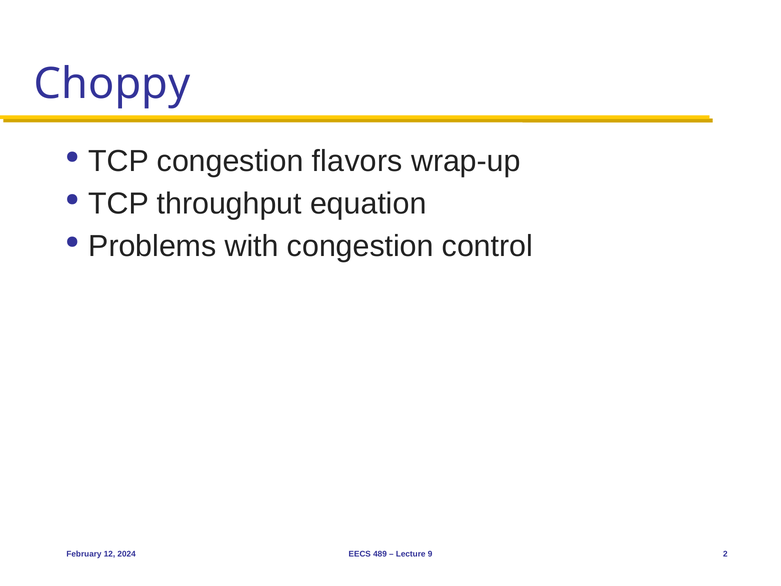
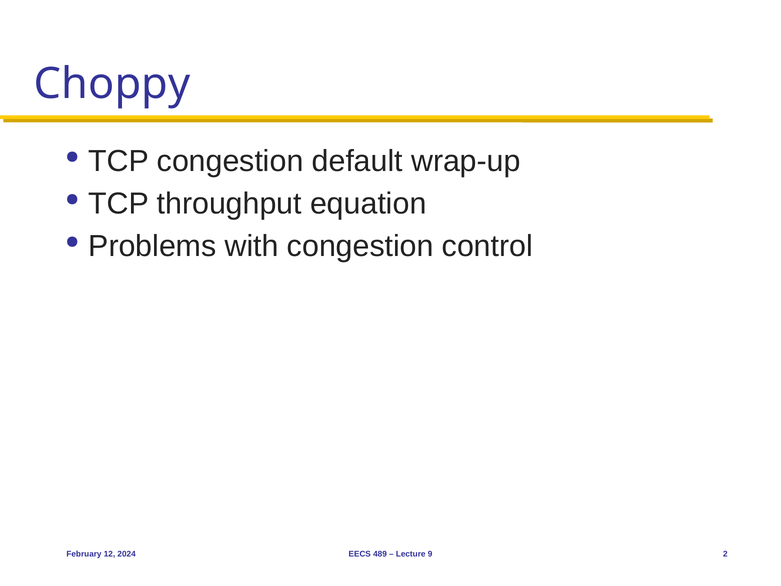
flavors: flavors -> default
